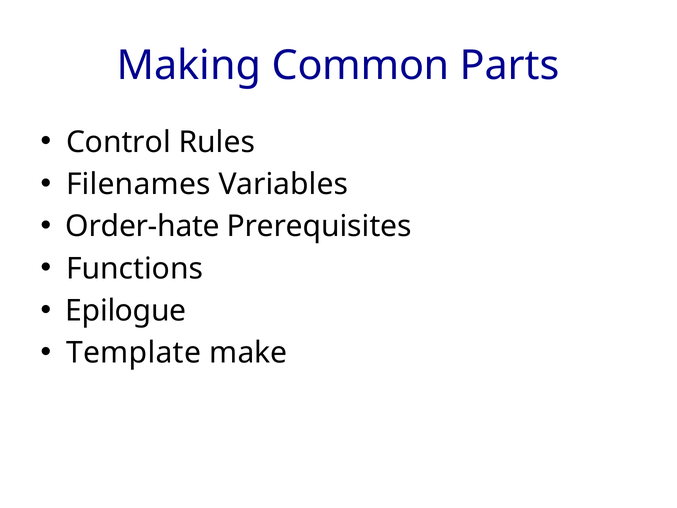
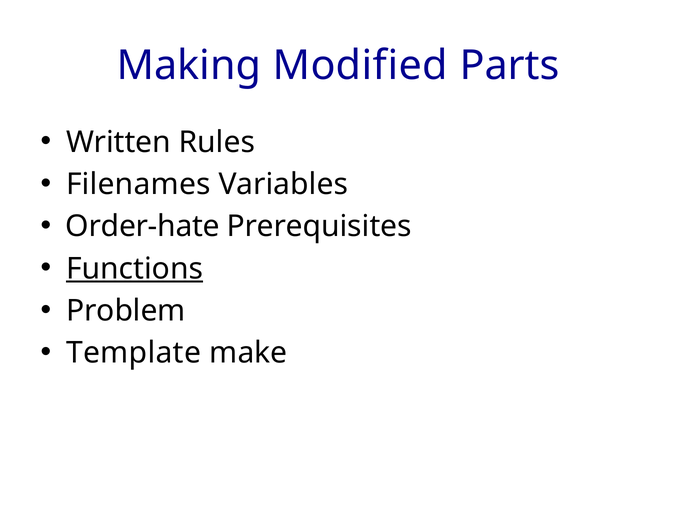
Common: Common -> Modified
Control: Control -> Written
Functions underline: none -> present
Epilogue: Epilogue -> Problem
